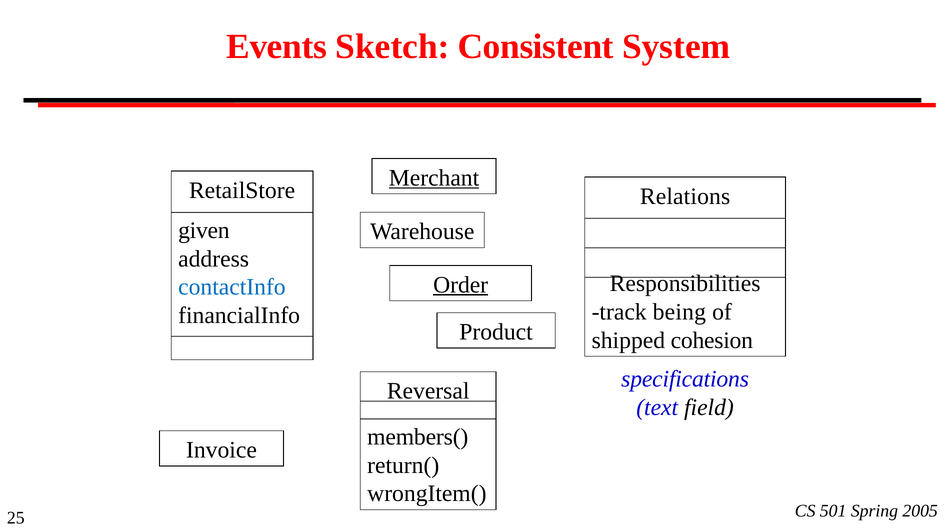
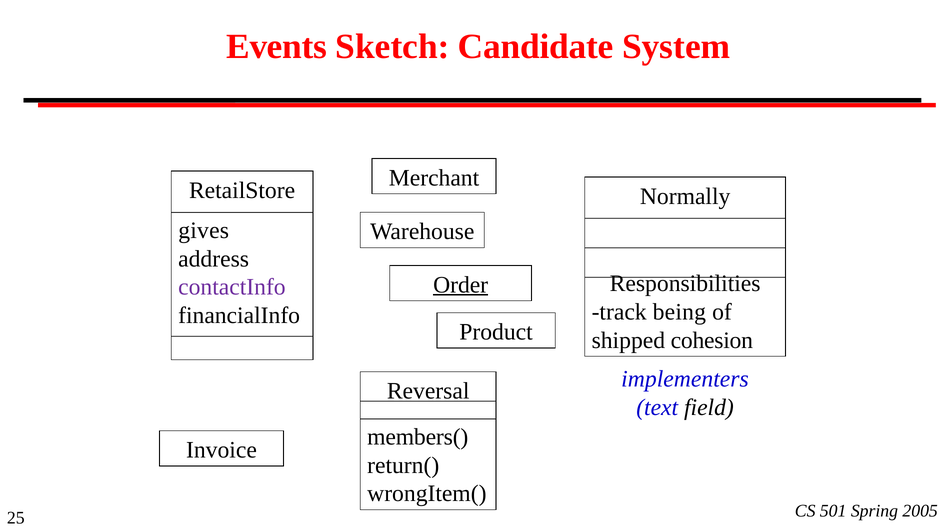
Consistent: Consistent -> Candidate
Merchant underline: present -> none
Relations: Relations -> Normally
given: given -> gives
contactInfo colour: blue -> purple
specifications: specifications -> implementers
